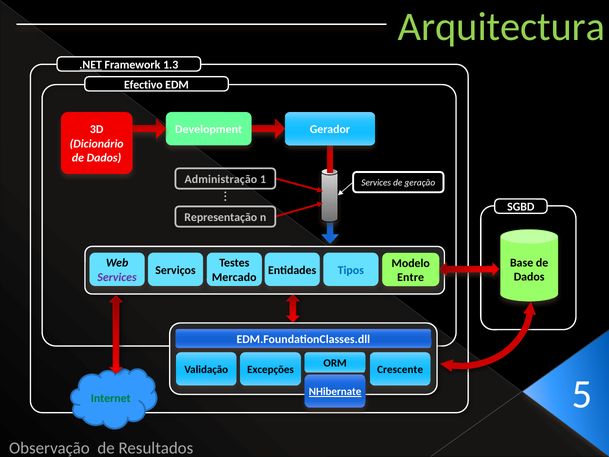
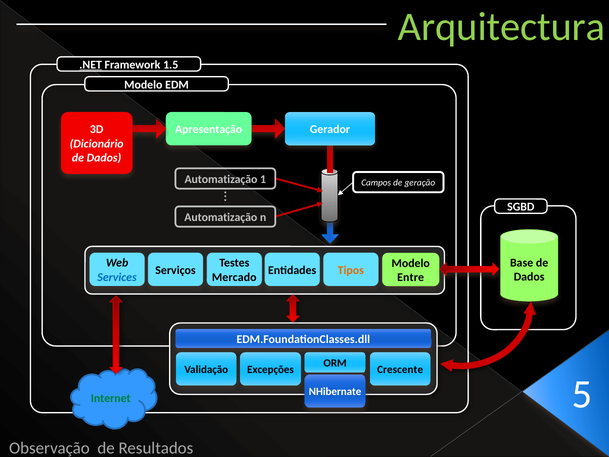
1.3: 1.3 -> 1.5
Efectivo at (143, 85): Efectivo -> Modelo
Development: Development -> Apresentação
Administração at (221, 179): Administração -> Automatização
Services at (376, 183): Services -> Campos
Representação at (221, 217): Representação -> Automatização
Tipos colour: blue -> orange
Services at (117, 277) colour: purple -> blue
NHibernate underline: present -> none
